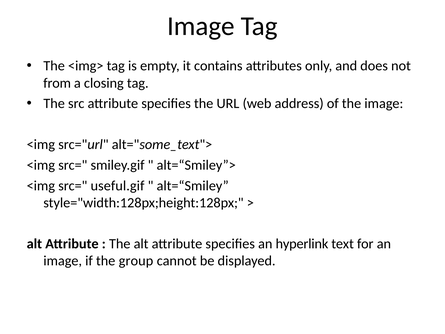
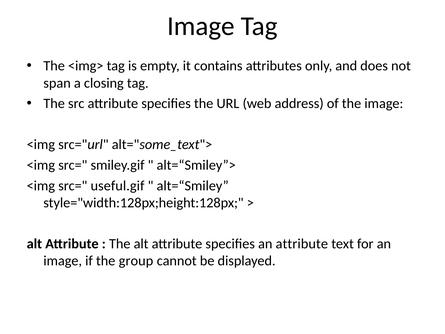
from: from -> span
an hyperlink: hyperlink -> attribute
